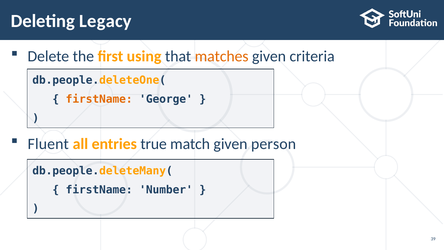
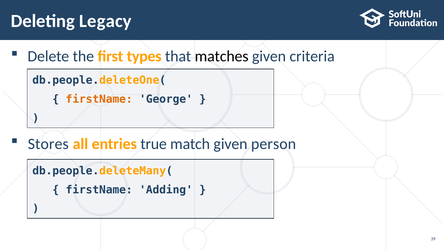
using: using -> types
matches colour: orange -> black
Fluent: Fluent -> Stores
Number: Number -> Adding
